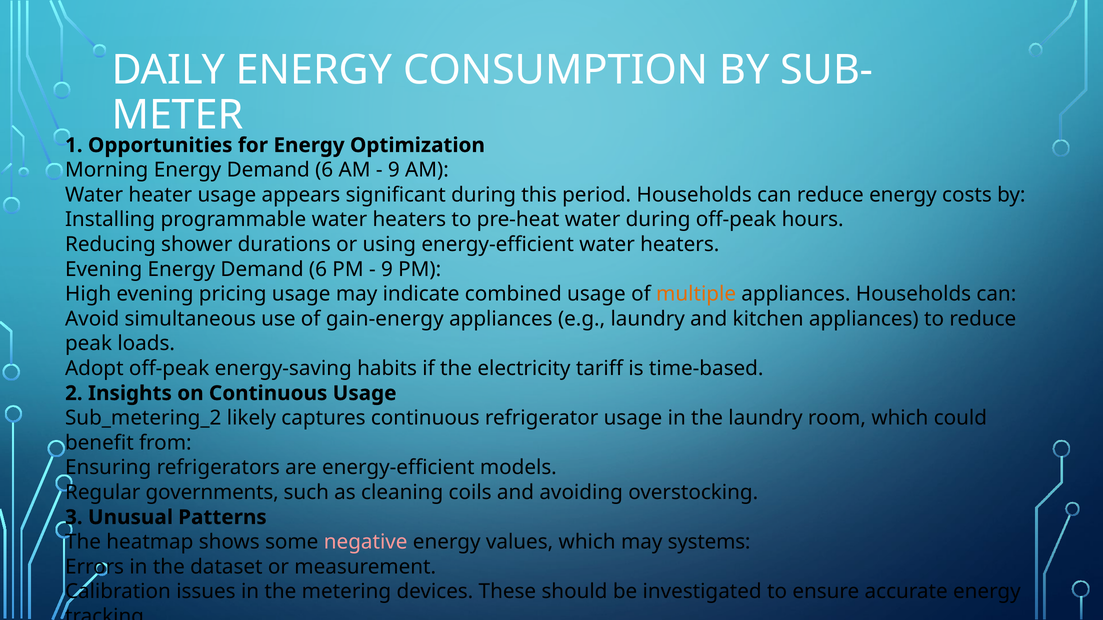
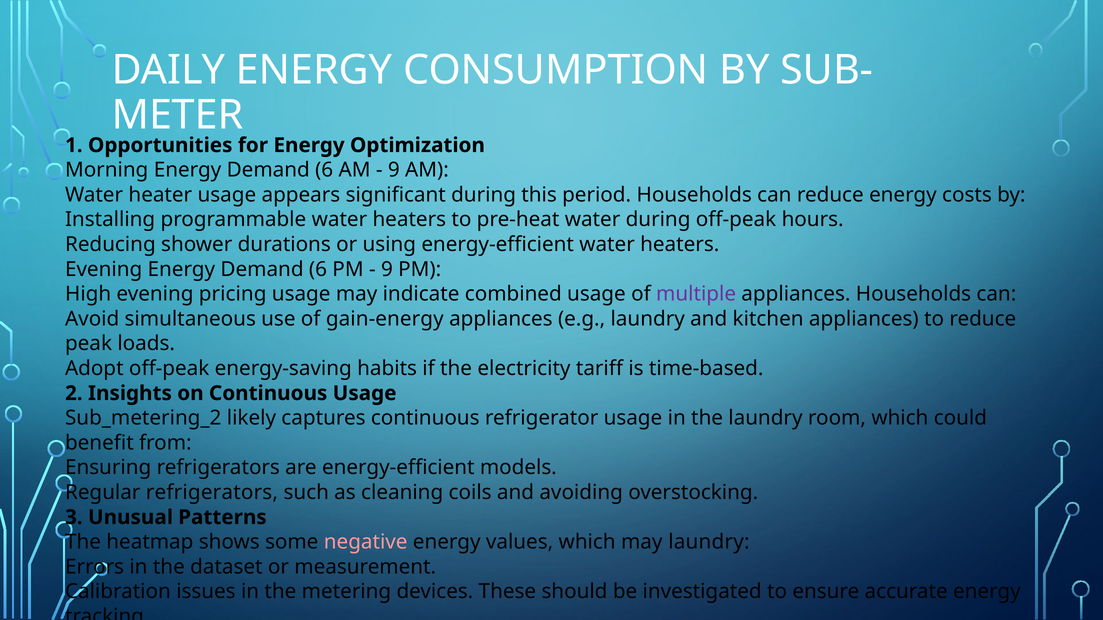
multiple colour: orange -> purple
Regular governments: governments -> refrigerators
may systems: systems -> laundry
